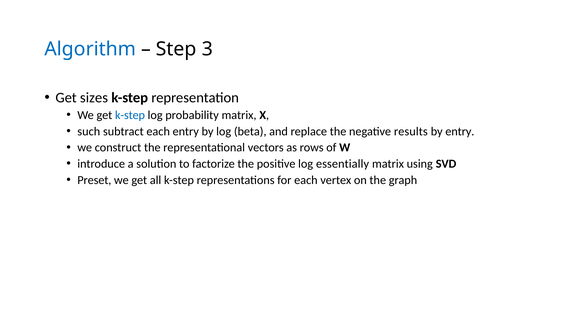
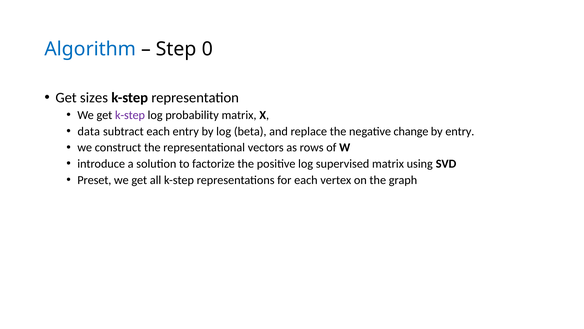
3: 3 -> 0
k-step at (130, 115) colour: blue -> purple
such: such -> data
results: results -> change
essentially: essentially -> supervised
